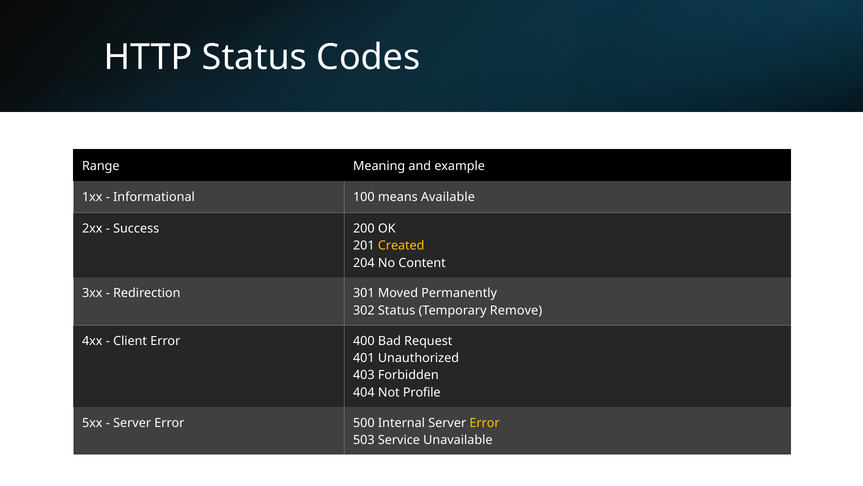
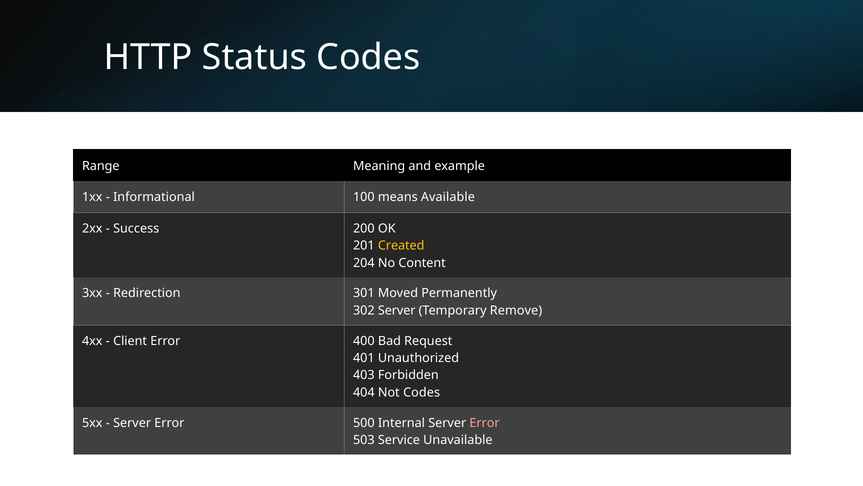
302 Status: Status -> Server
Not Profile: Profile -> Codes
Error at (485, 422) colour: yellow -> pink
